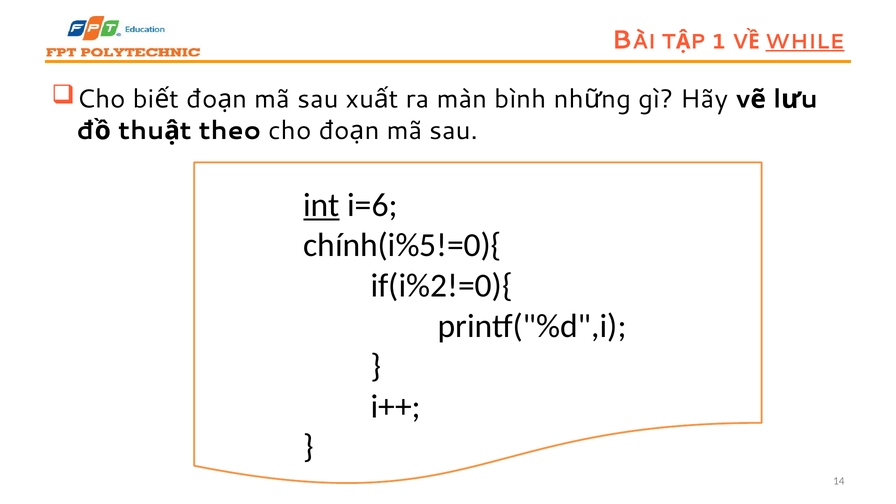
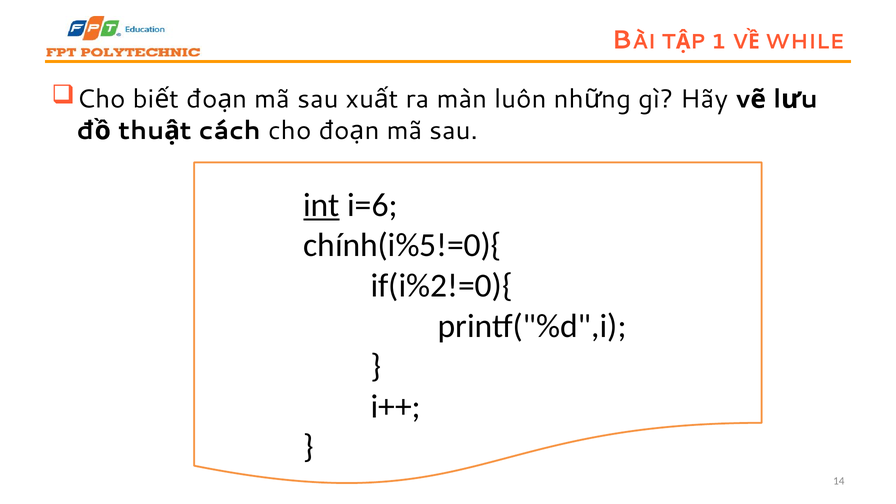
WHILE underline: present -> none
bình: bình -> luôn
theo: theo -> cách
